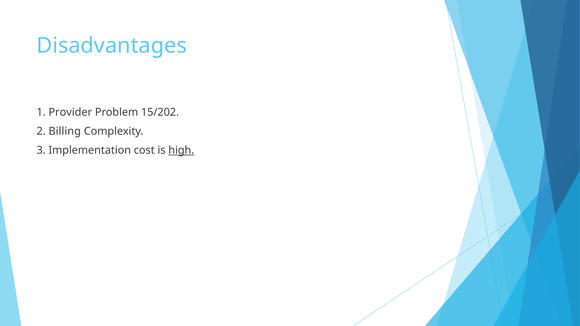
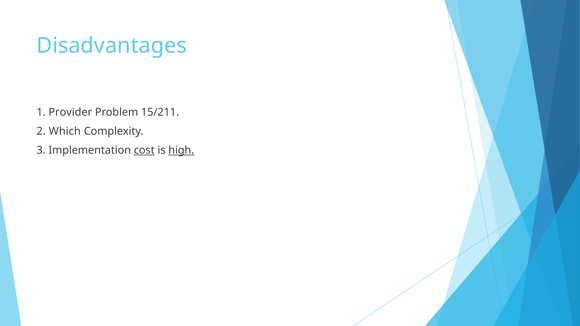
15/202: 15/202 -> 15/211
Billing: Billing -> Which
cost underline: none -> present
